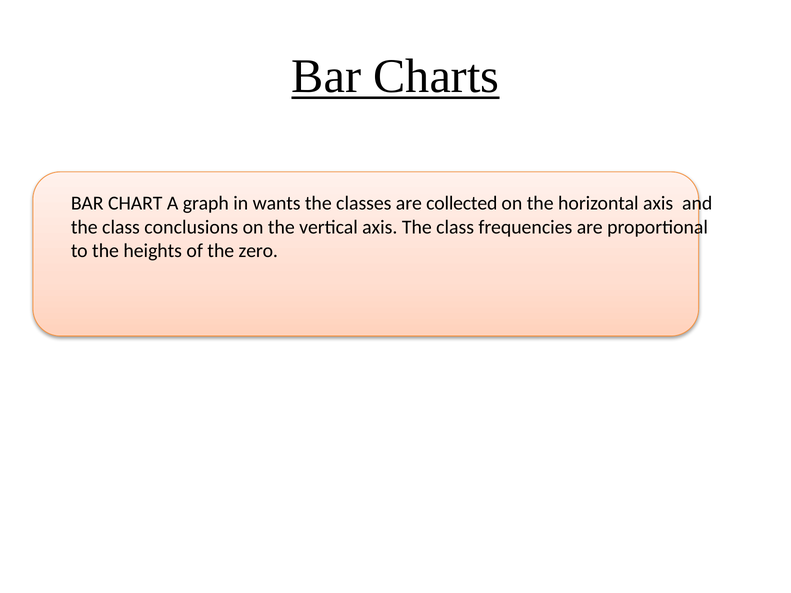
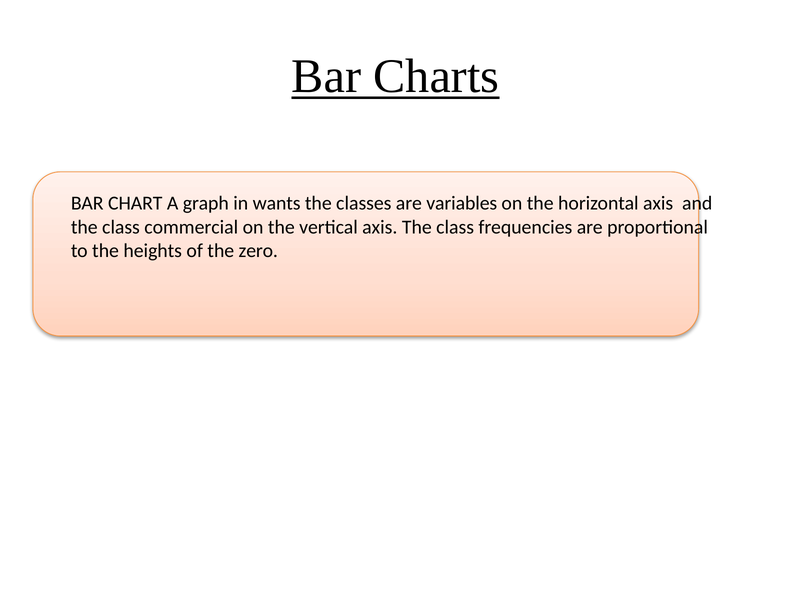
collected: collected -> variables
conclusions: conclusions -> commercial
